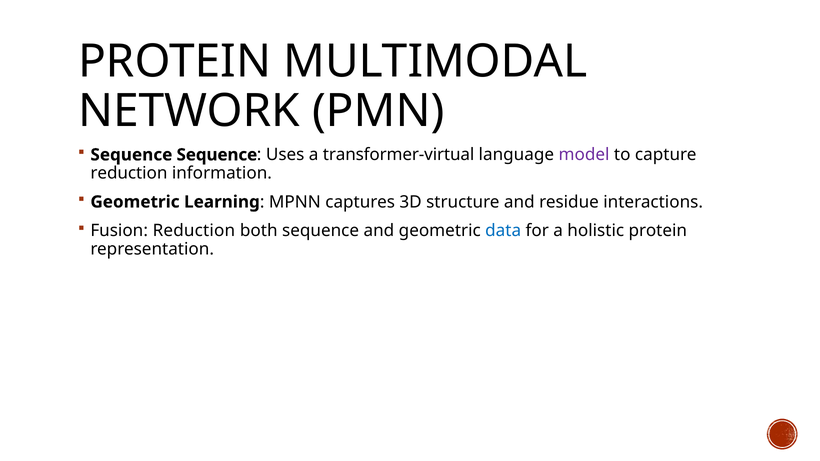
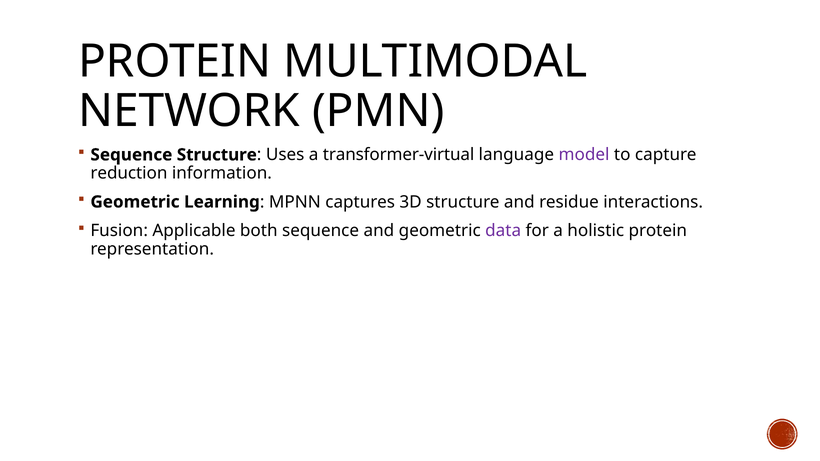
Sequence Sequence: Sequence -> Structure
Fusion Reduction: Reduction -> Applicable
data colour: blue -> purple
